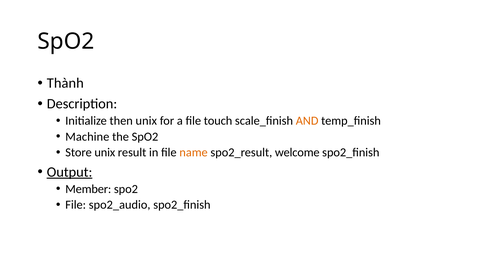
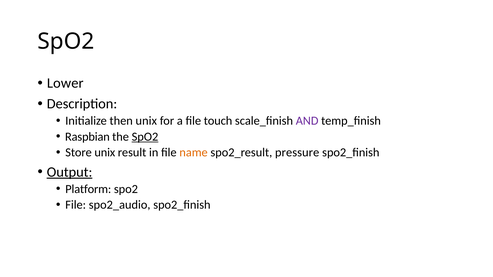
Thành: Thành -> Lower
AND colour: orange -> purple
Machine: Machine -> Raspbian
SpO2 at (145, 137) underline: none -> present
welcome: welcome -> pressure
Member: Member -> Platform
